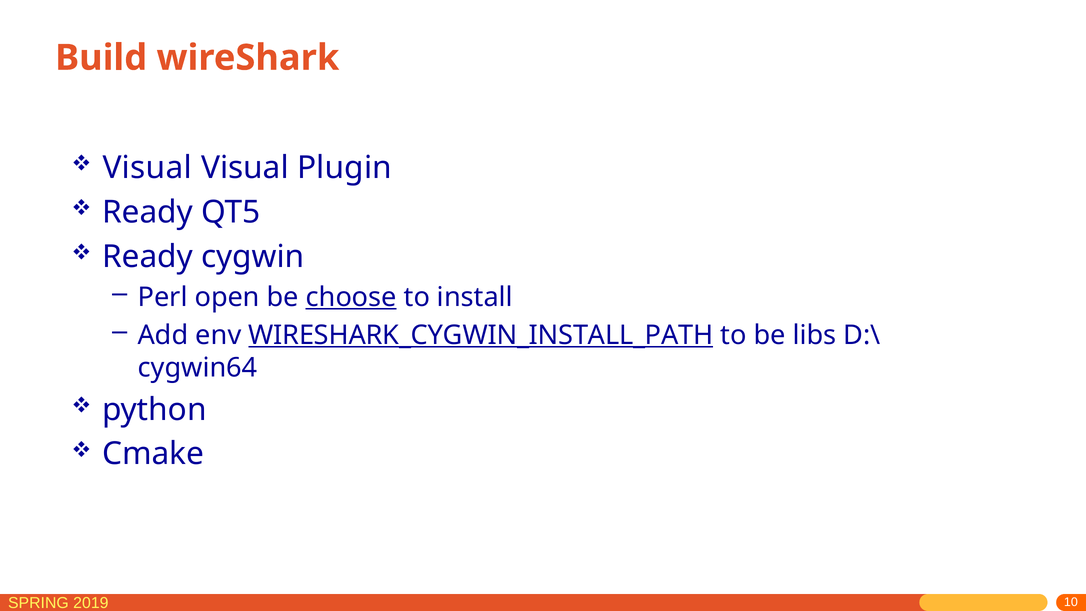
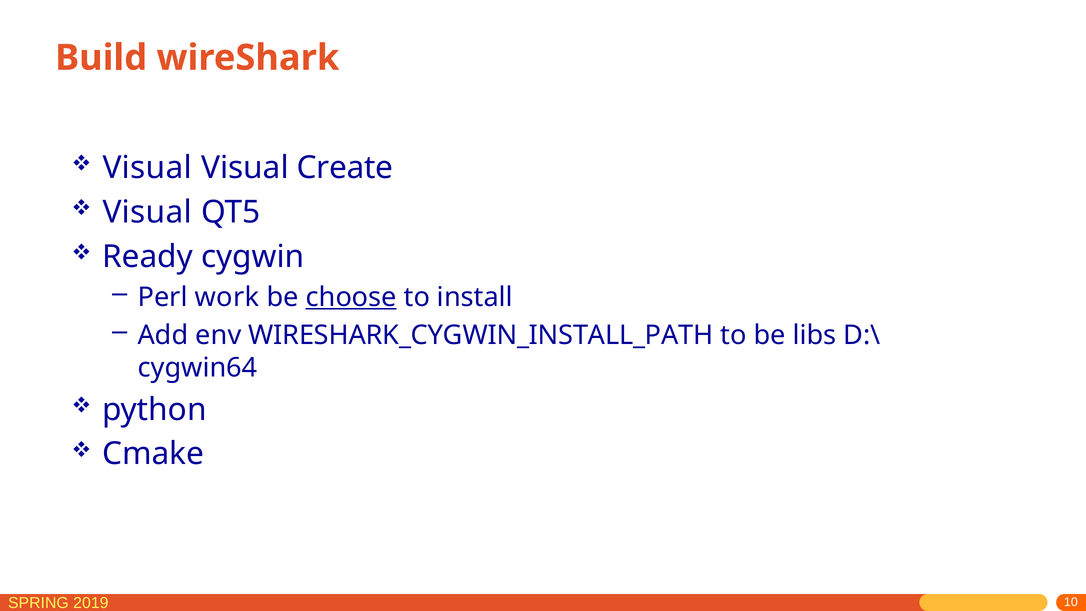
Plugin: Plugin -> Create
Ready at (147, 212): Ready -> Visual
open: open -> work
WIRESHARK_CYGWIN_INSTALL_PATH underline: present -> none
